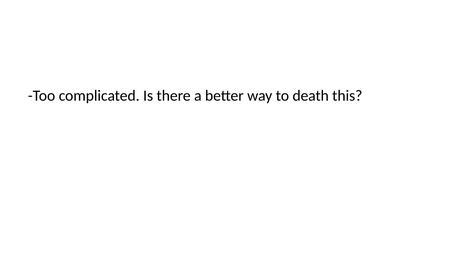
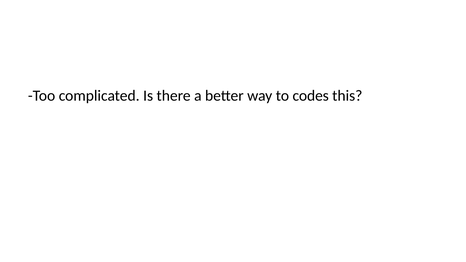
death: death -> codes
